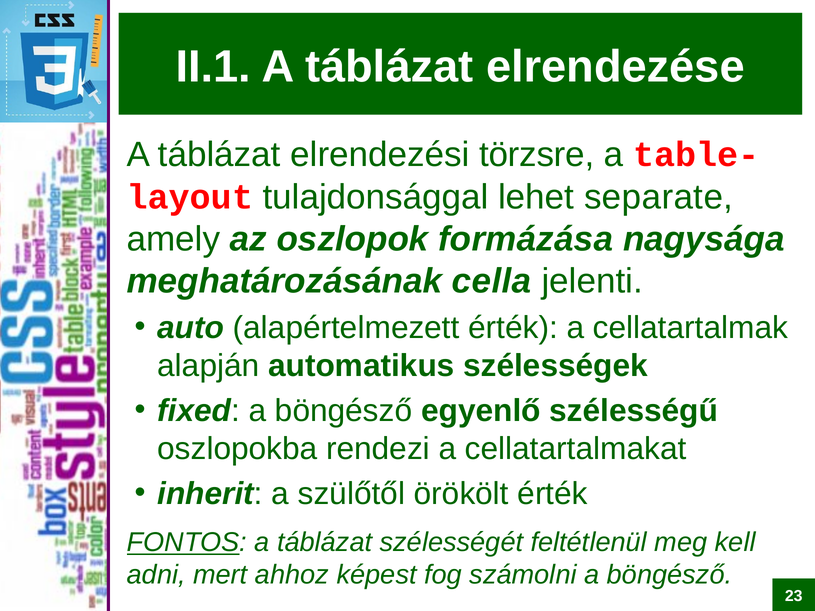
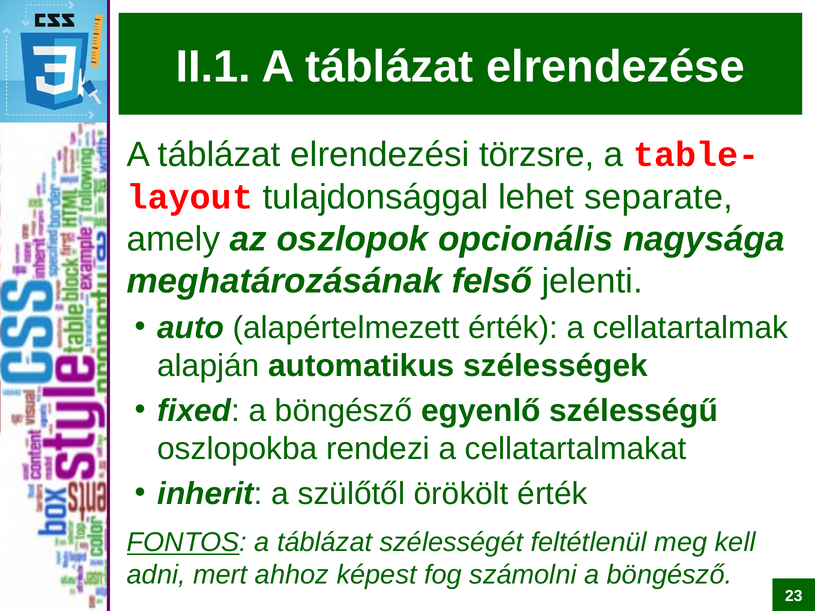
formázása: formázása -> opcionális
cella: cella -> felső
